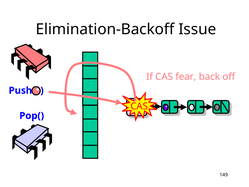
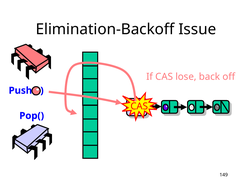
fear: fear -> lose
